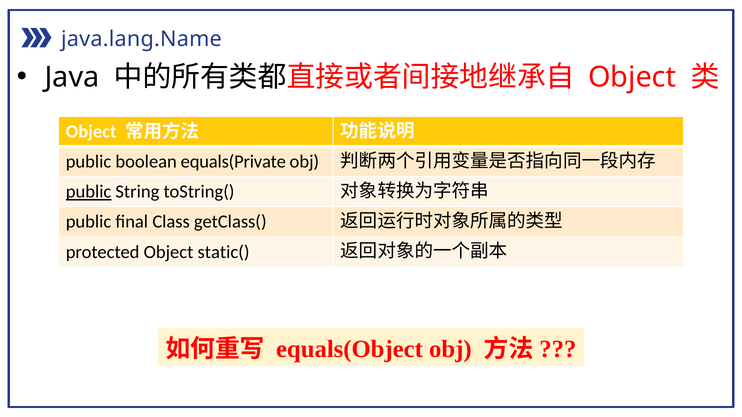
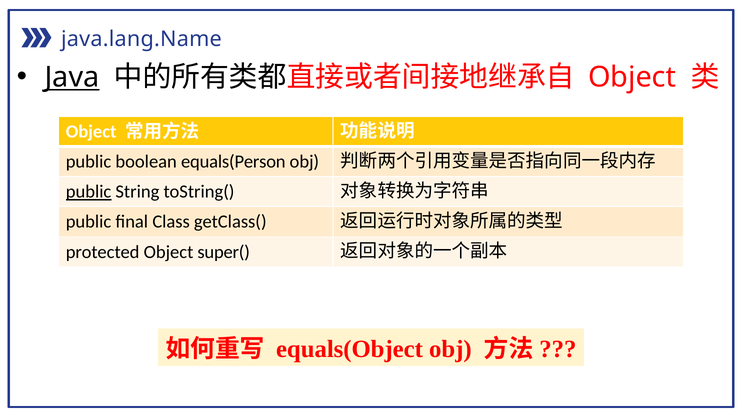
Java underline: none -> present
equals(Private: equals(Private -> equals(Person
static(: static( -> super(
